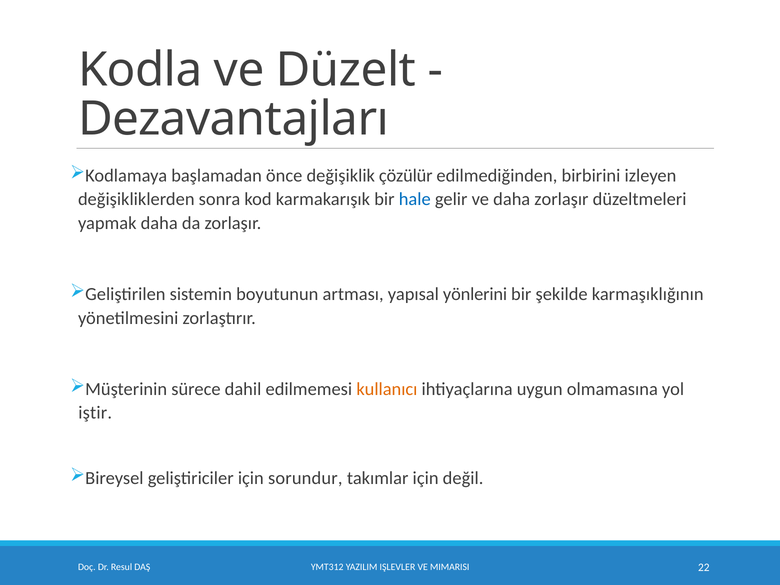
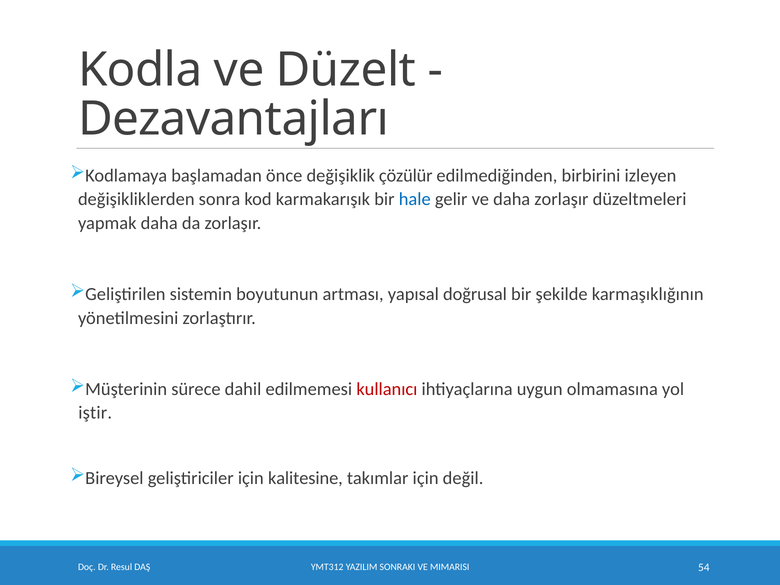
yönlerini: yönlerini -> doğrusal
kullanıcı colour: orange -> red
sorundur: sorundur -> kalitesine
IŞLEVLER: IŞLEVLER -> SONRAKI
22: 22 -> 54
